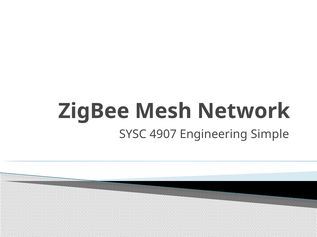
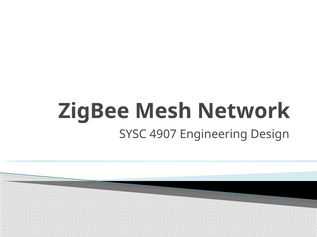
Simple: Simple -> Design
